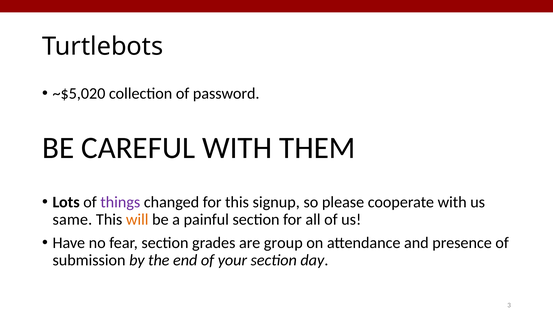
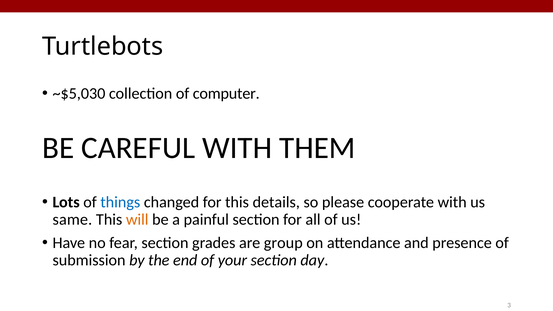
~$5,020: ~$5,020 -> ~$5,030
password: password -> computer
things colour: purple -> blue
signup: signup -> details
